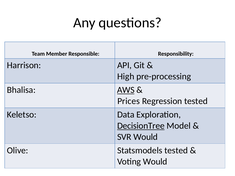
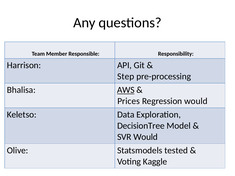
High: High -> Step
Regression tested: tested -> would
DecisionTree underline: present -> none
Voting Would: Would -> Kaggle
